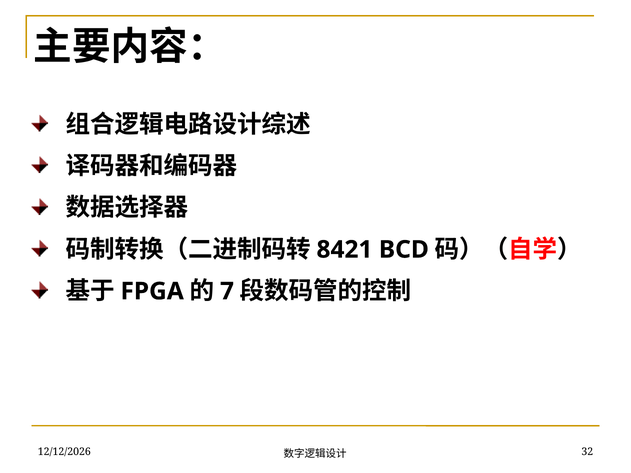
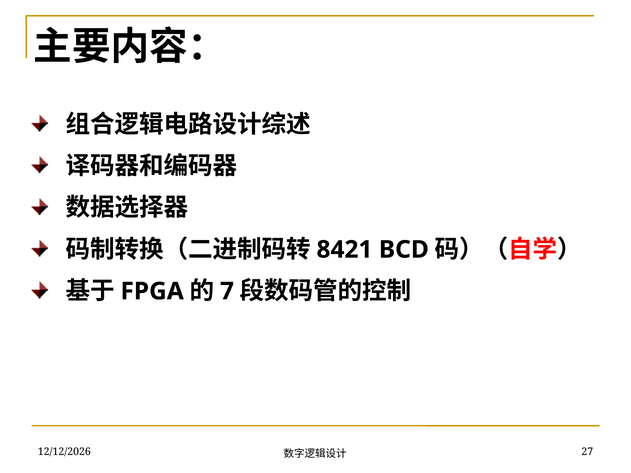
32: 32 -> 27
